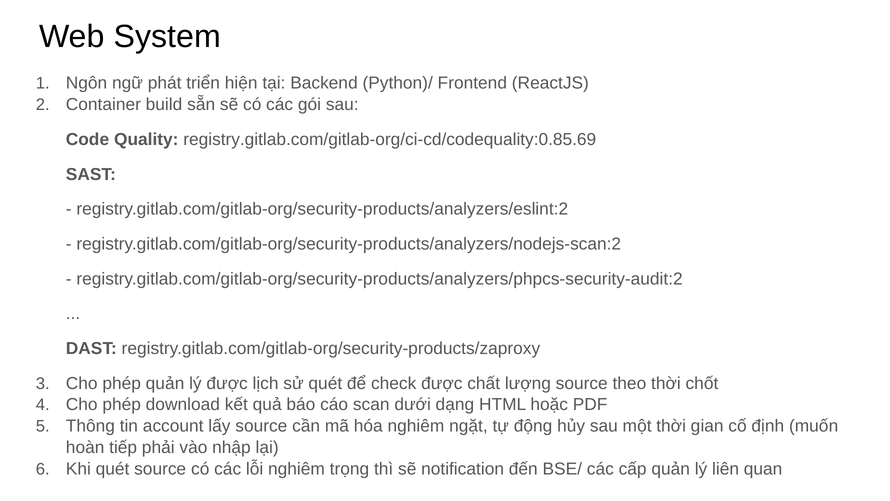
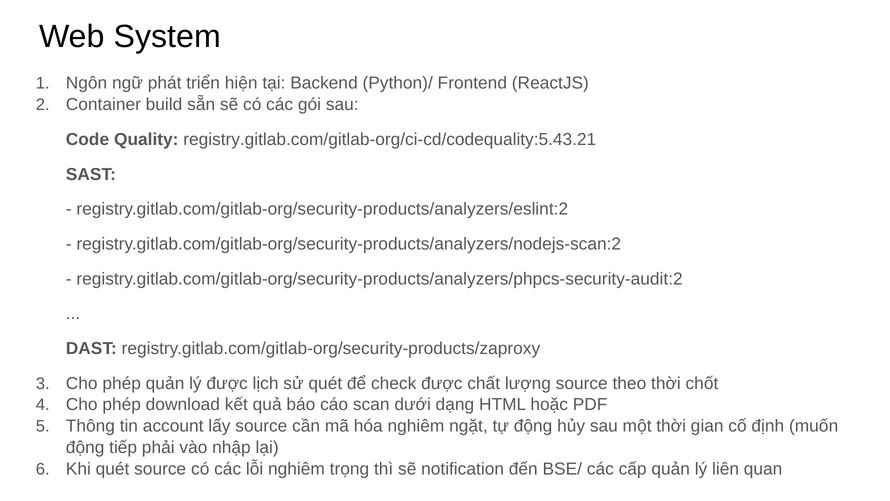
registry.gitlab.com/gitlab-org/ci-cd/codequality:0.85.69: registry.gitlab.com/gitlab-org/ci-cd/codequality:0.85.69 -> registry.gitlab.com/gitlab-org/ci-cd/codequality:5.43.21
hoàn at (85, 447): hoàn -> động
